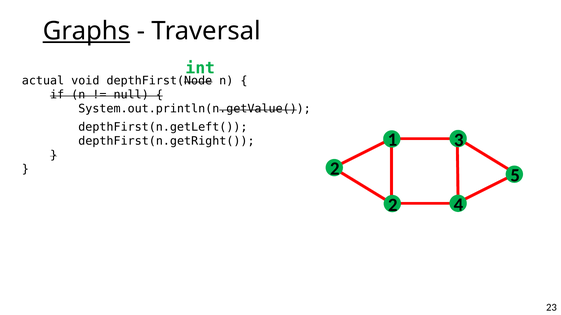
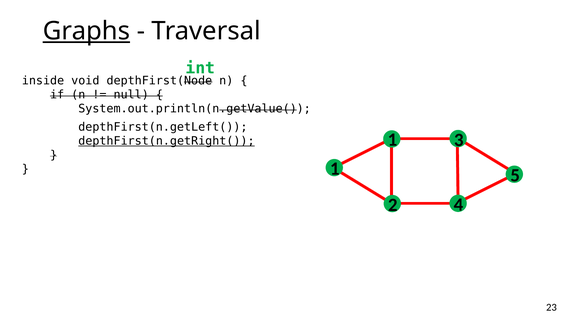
actual: actual -> inside
depthFirst(n.getRight( underline: none -> present
2 at (335, 169): 2 -> 1
